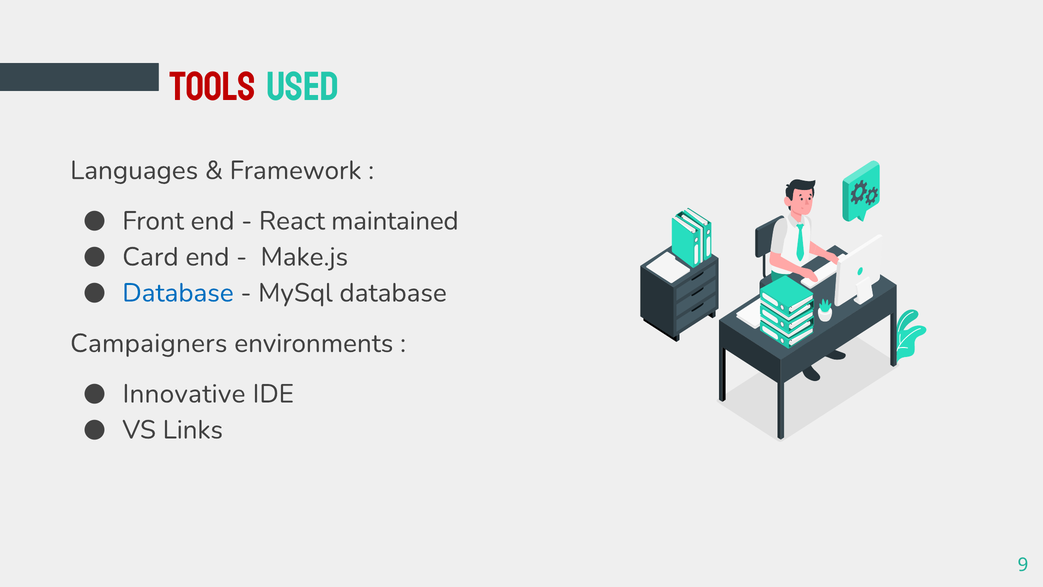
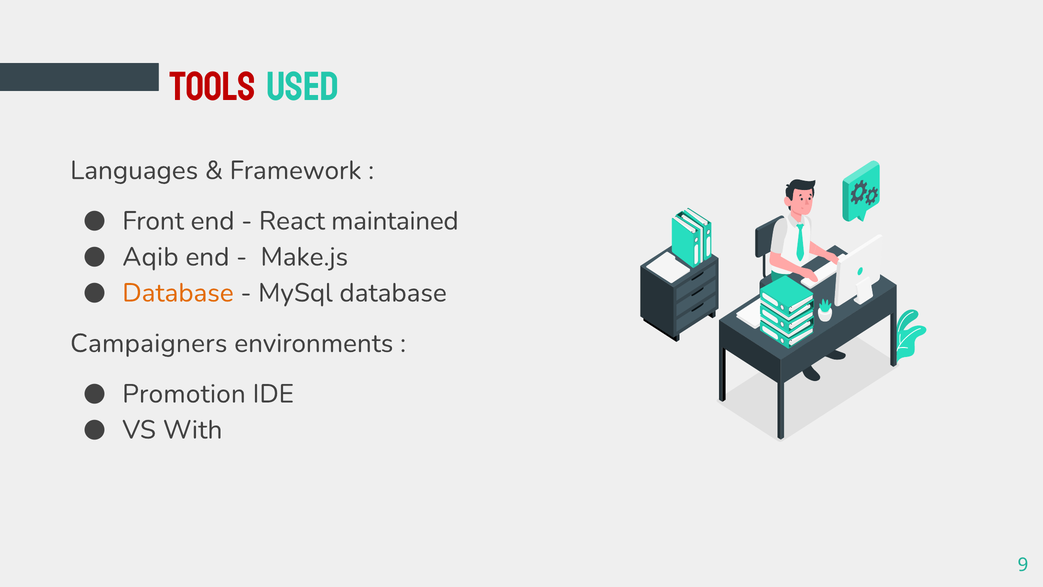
Card: Card -> Aqib
Database at (178, 293) colour: blue -> orange
Innovative: Innovative -> Promotion
Links: Links -> With
